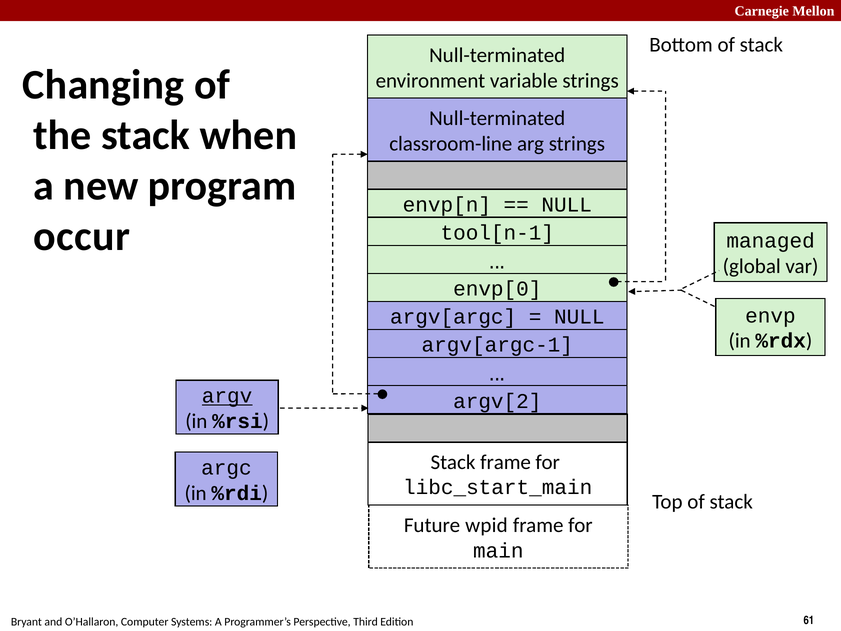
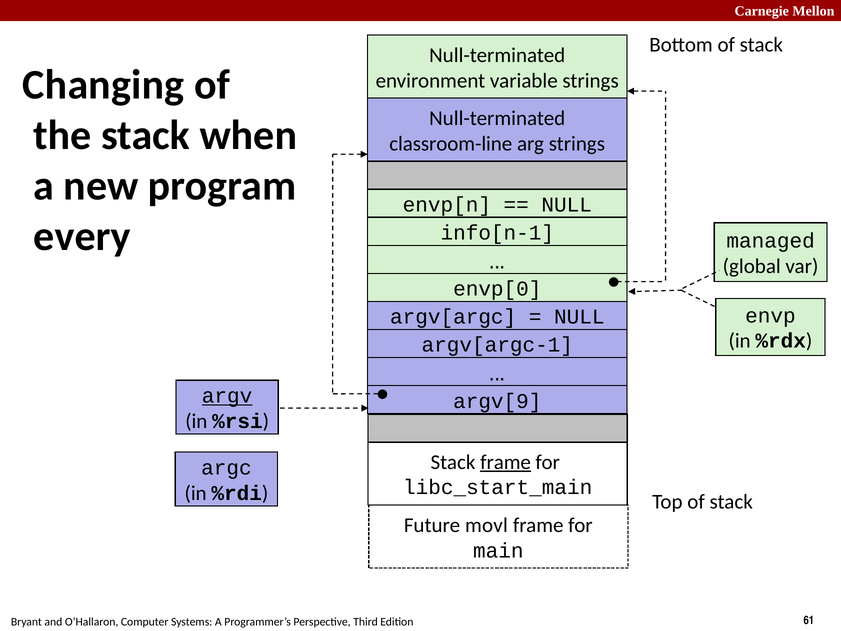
occur: occur -> every
tool[n-1: tool[n-1 -> info[n-1
argv[2: argv[2 -> argv[9
frame at (506, 462) underline: none -> present
wpid: wpid -> movl
